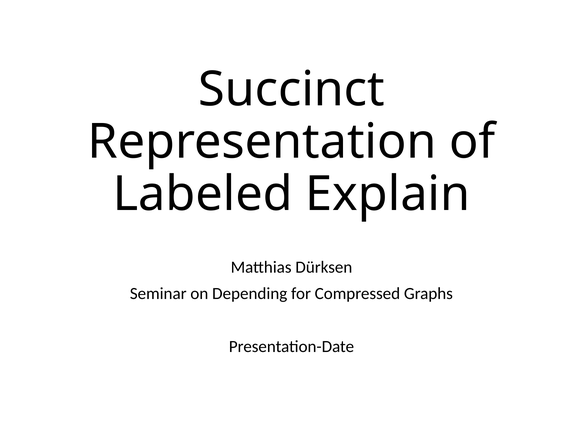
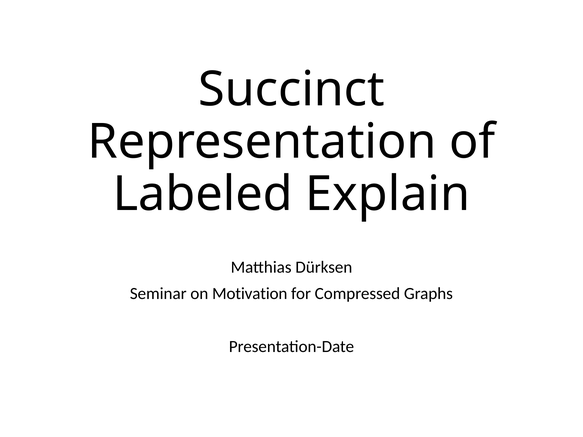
Depending: Depending -> Motivation
